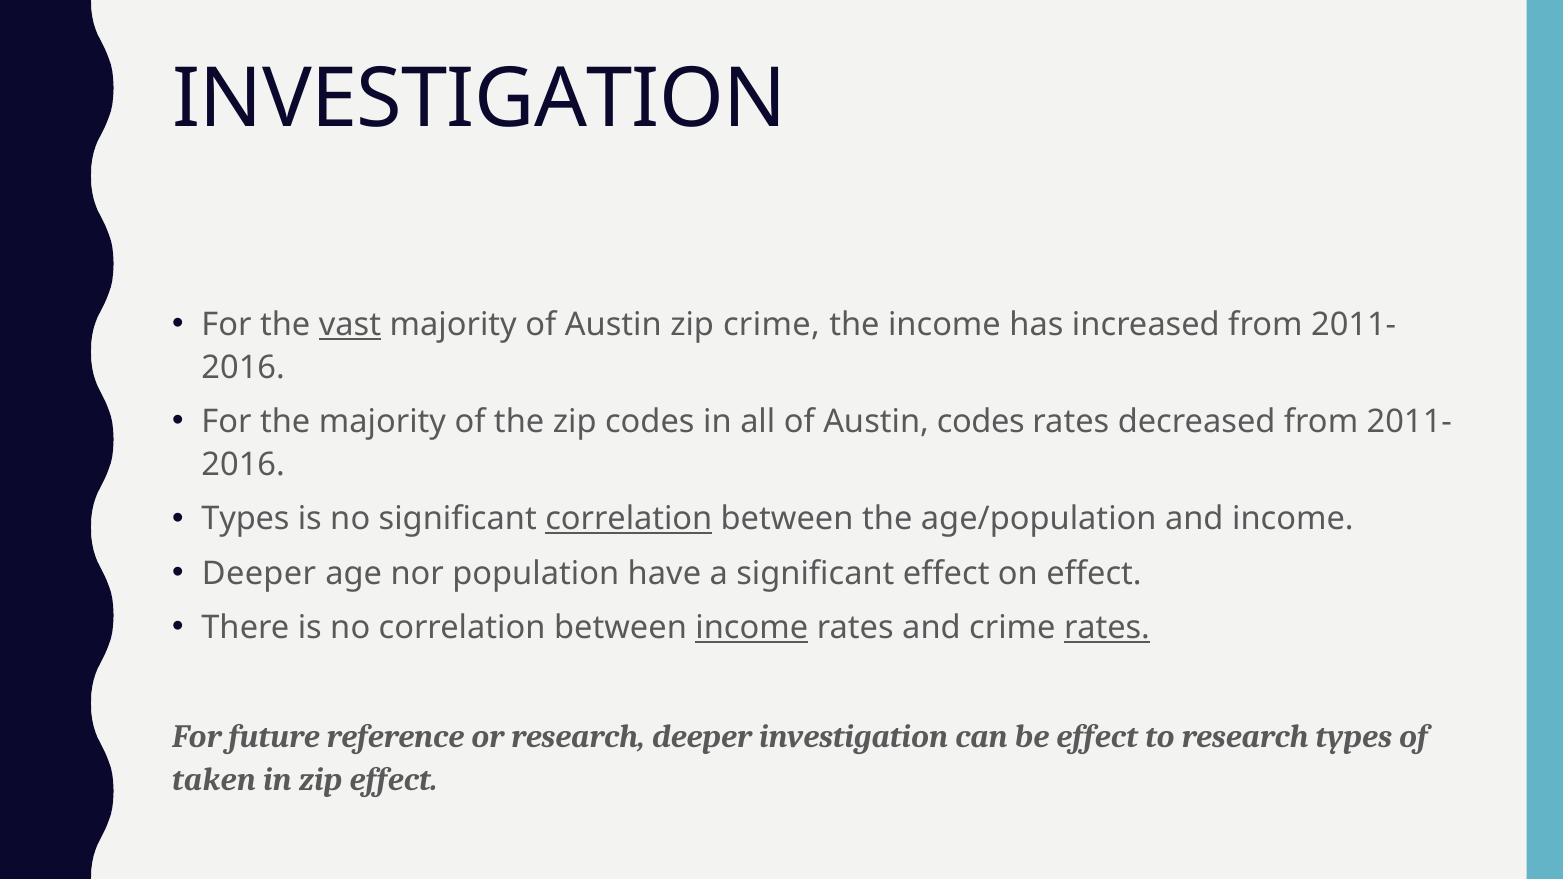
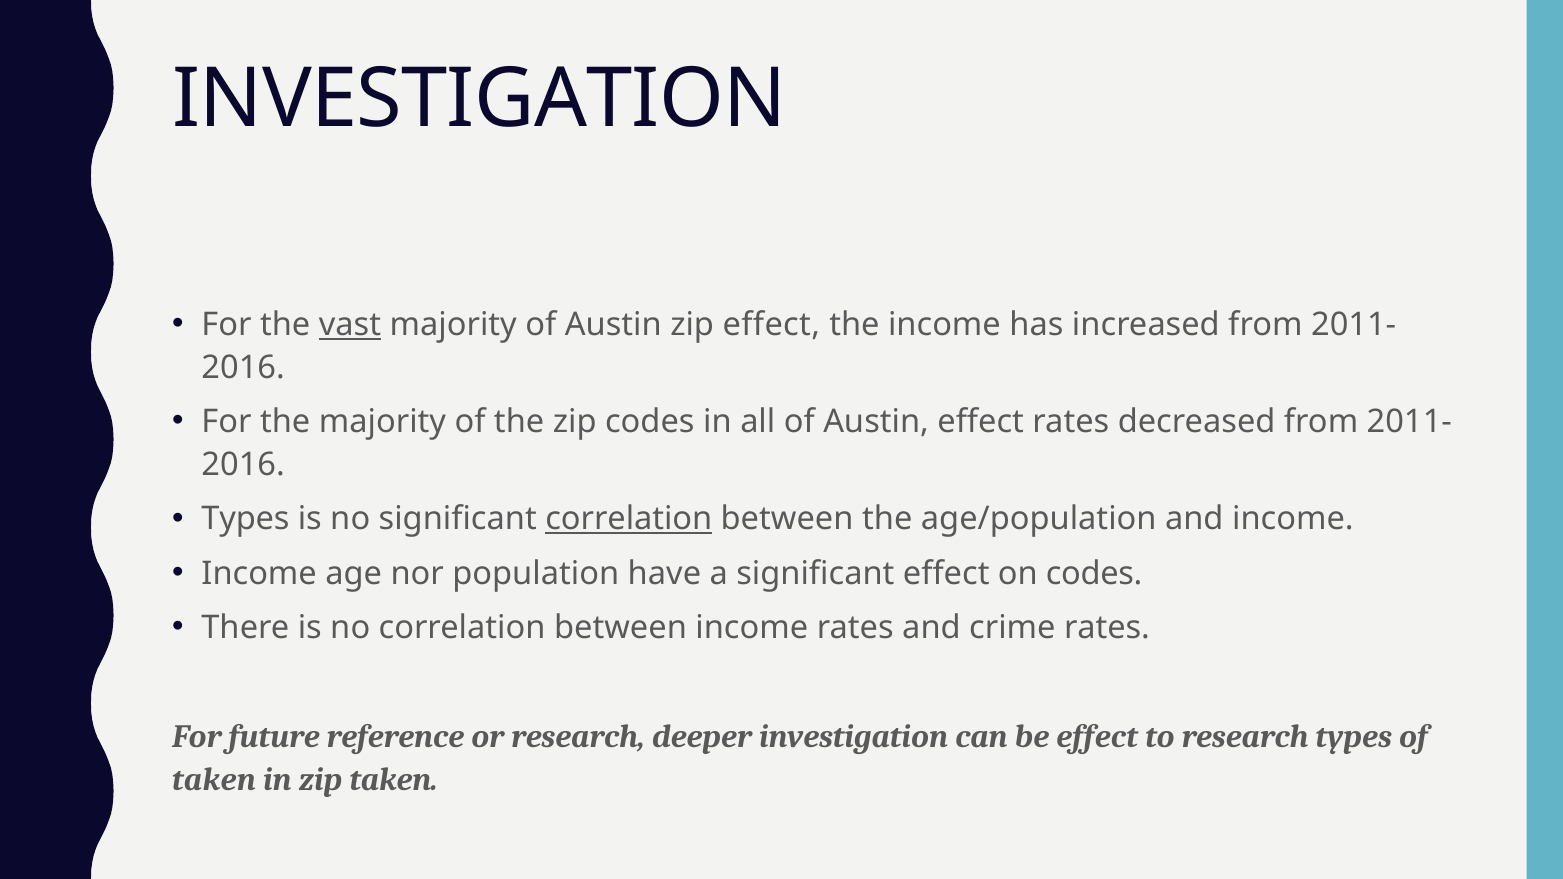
zip crime: crime -> effect
Austin codes: codes -> effect
Deeper at (259, 574): Deeper -> Income
on effect: effect -> codes
income at (752, 628) underline: present -> none
rates at (1107, 628) underline: present -> none
zip effect: effect -> taken
